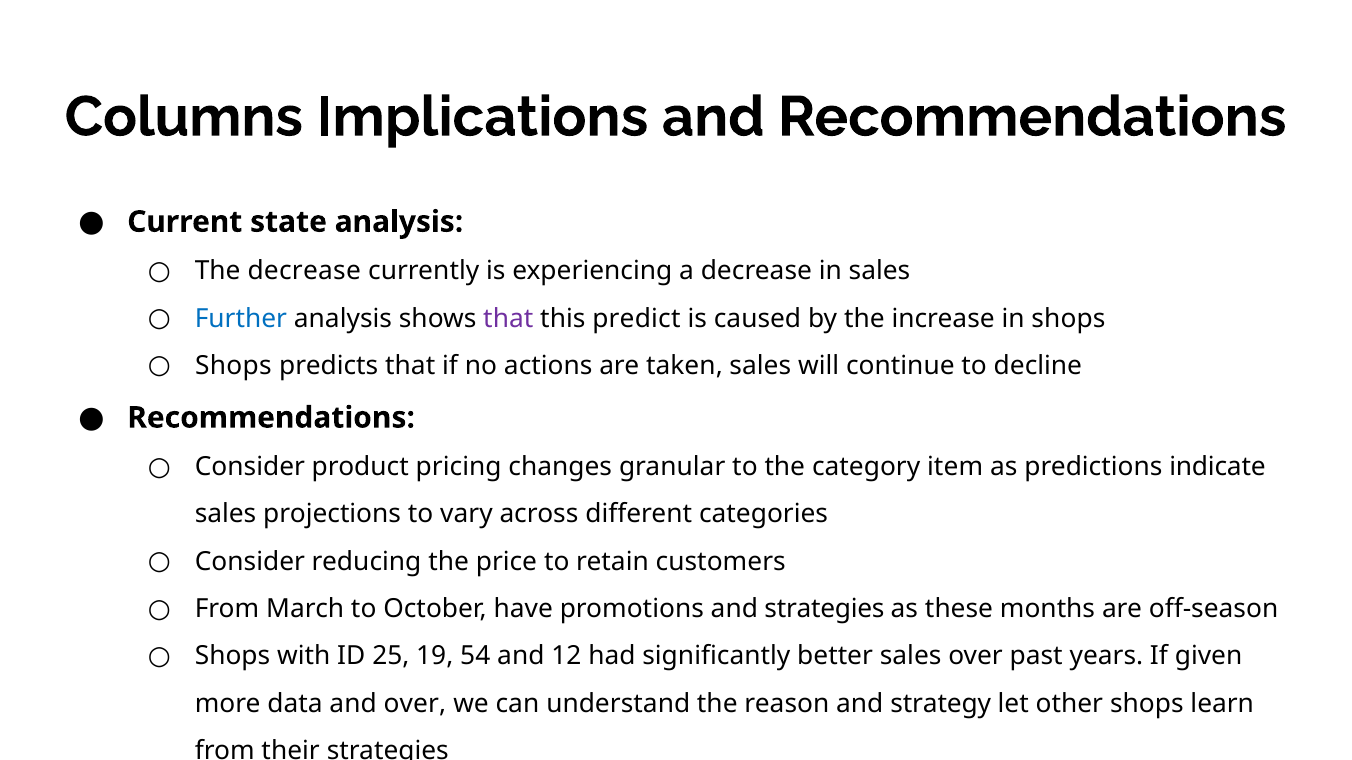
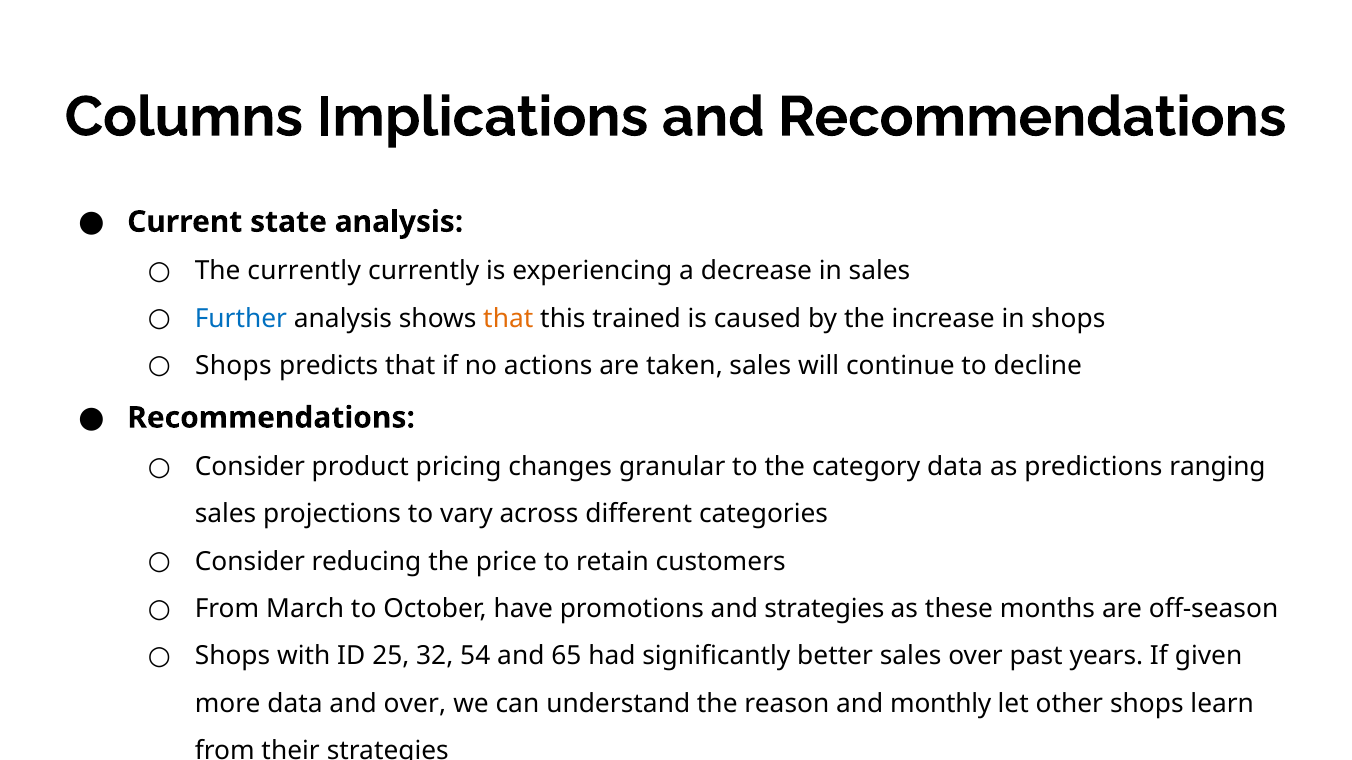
The decrease: decrease -> currently
that at (508, 319) colour: purple -> orange
predict: predict -> trained
category item: item -> data
indicate: indicate -> ranging
19: 19 -> 32
12: 12 -> 65
strategy: strategy -> monthly
